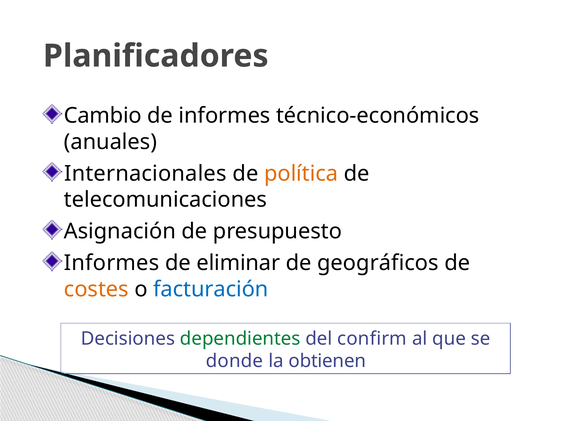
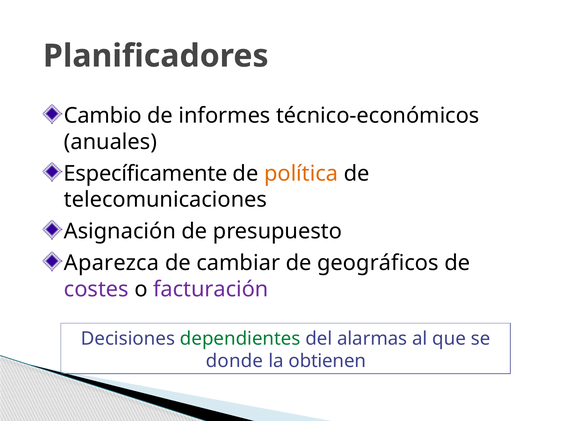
Internacionales: Internacionales -> Específicamente
Informes at (112, 263): Informes -> Aparezca
eliminar: eliminar -> cambiar
costes colour: orange -> purple
facturación colour: blue -> purple
confirm: confirm -> alarmas
